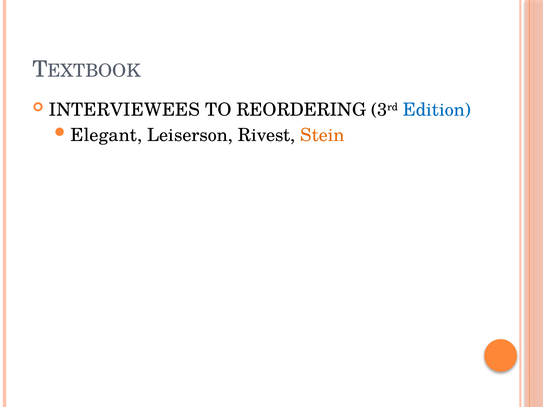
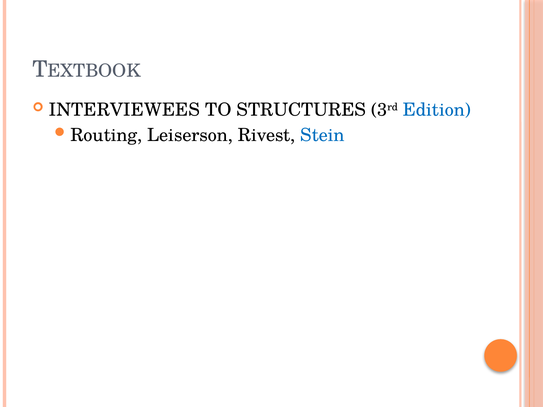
REORDERING: REORDERING -> STRUCTURES
Elegant: Elegant -> Routing
Stein colour: orange -> blue
